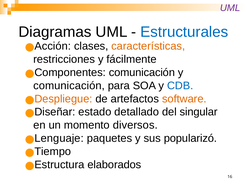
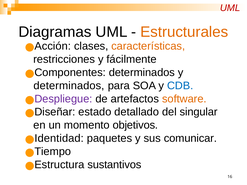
UML at (230, 8) colour: purple -> red
Estructurales colour: blue -> orange
Componentes comunicación: comunicación -> determinados
comunicación at (69, 86): comunicación -> determinados
Despliegue colour: orange -> purple
diversos: diversos -> objetivos
Lenguaje: Lenguaje -> Identidad
popularizó: popularizó -> comunicar
elaborados: elaborados -> sustantivos
